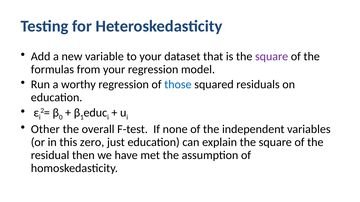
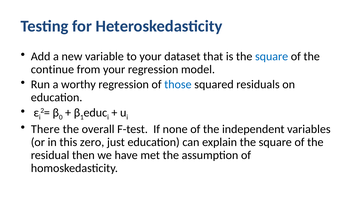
square at (272, 57) colour: purple -> blue
formulas: formulas -> continue
Other: Other -> There
